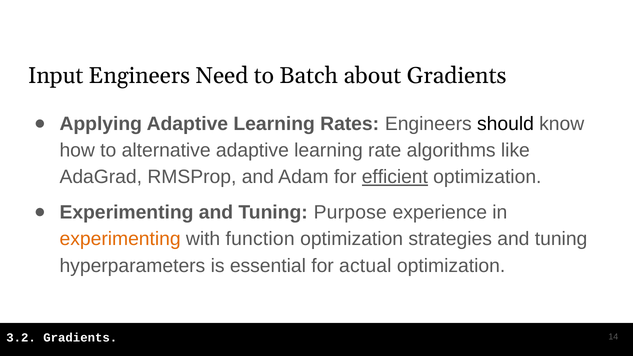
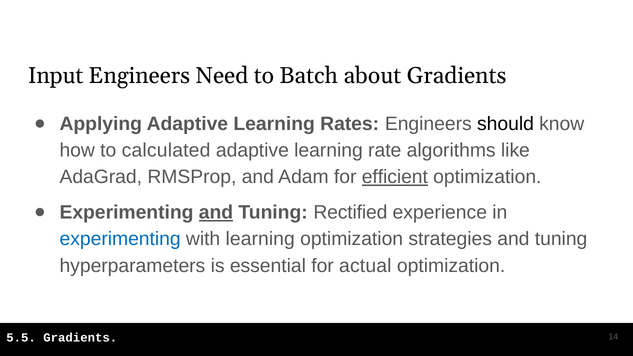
alternative: alternative -> calculated
and at (216, 212) underline: none -> present
Purpose: Purpose -> Rectified
experimenting at (120, 239) colour: orange -> blue
with function: function -> learning
3.2: 3.2 -> 5.5
